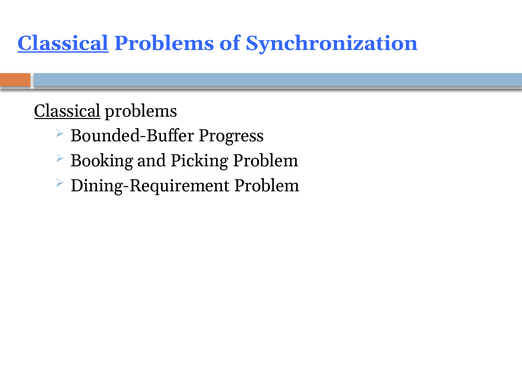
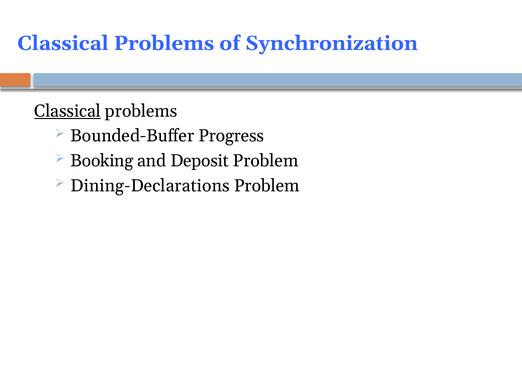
Classical at (63, 43) underline: present -> none
Picking: Picking -> Deposit
Dining-Requirement: Dining-Requirement -> Dining-Declarations
